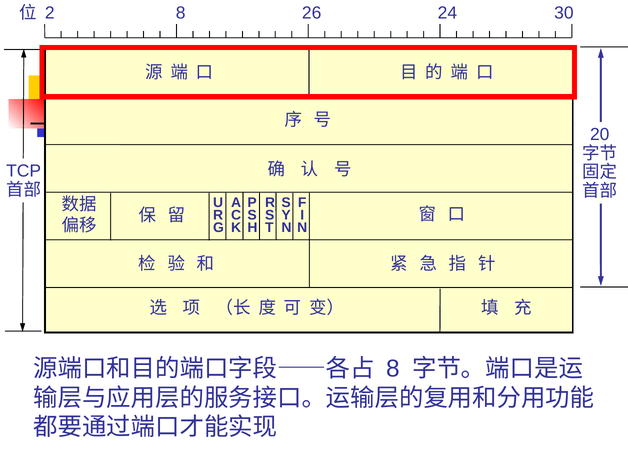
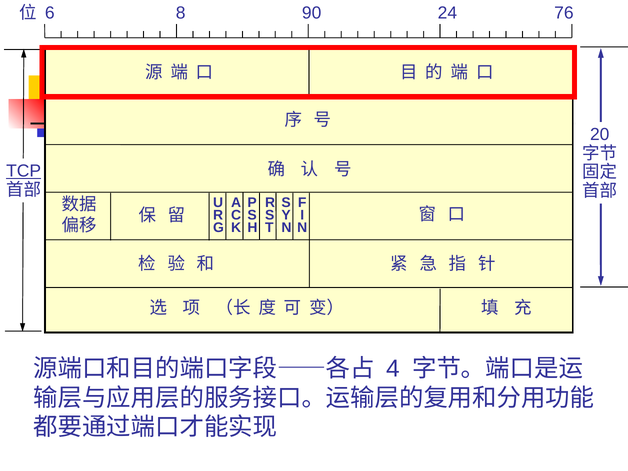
2: 2 -> 6
26: 26 -> 90
30: 30 -> 76
TCP underline: none -> present
8 at (393, 369): 8 -> 4
